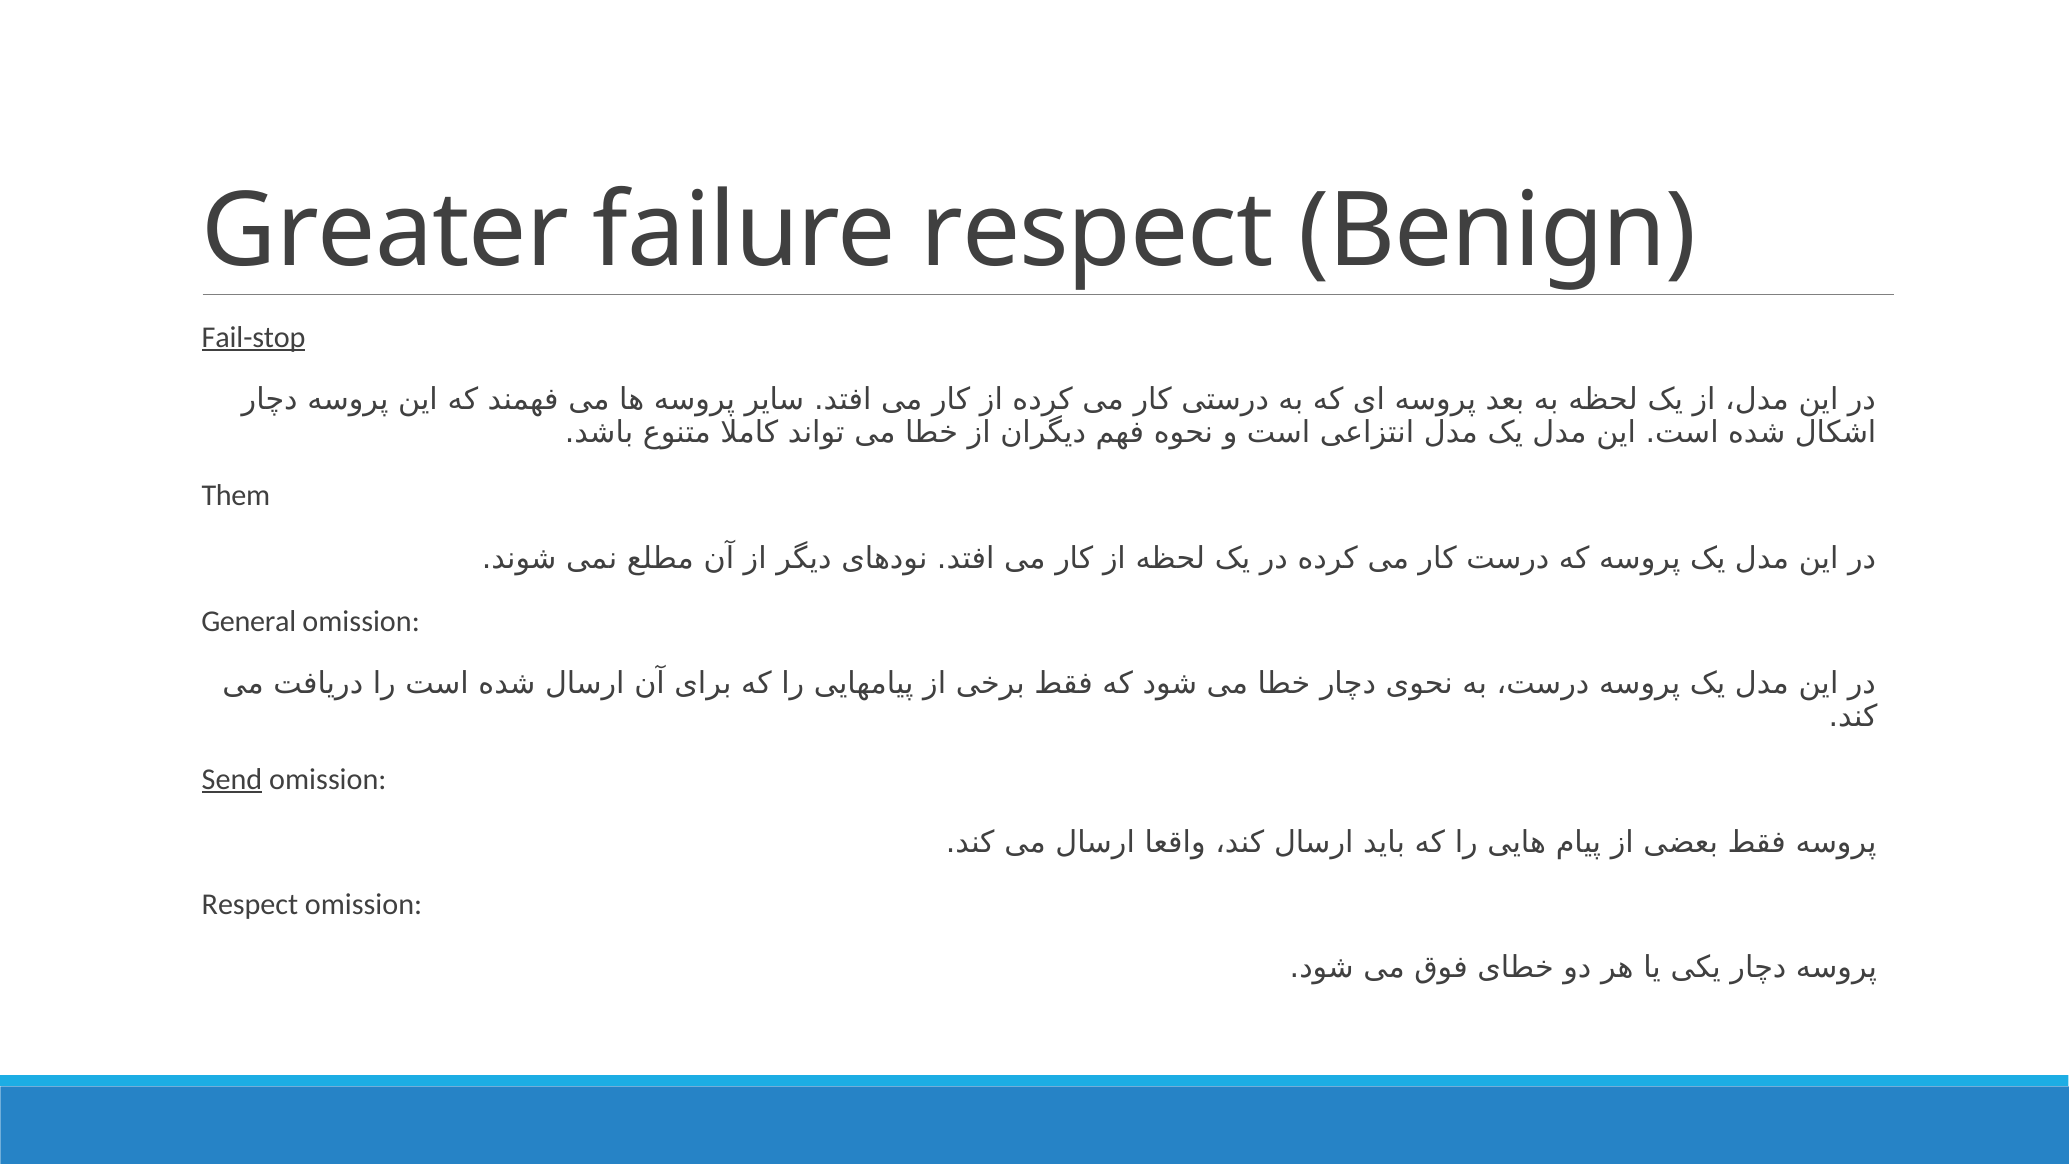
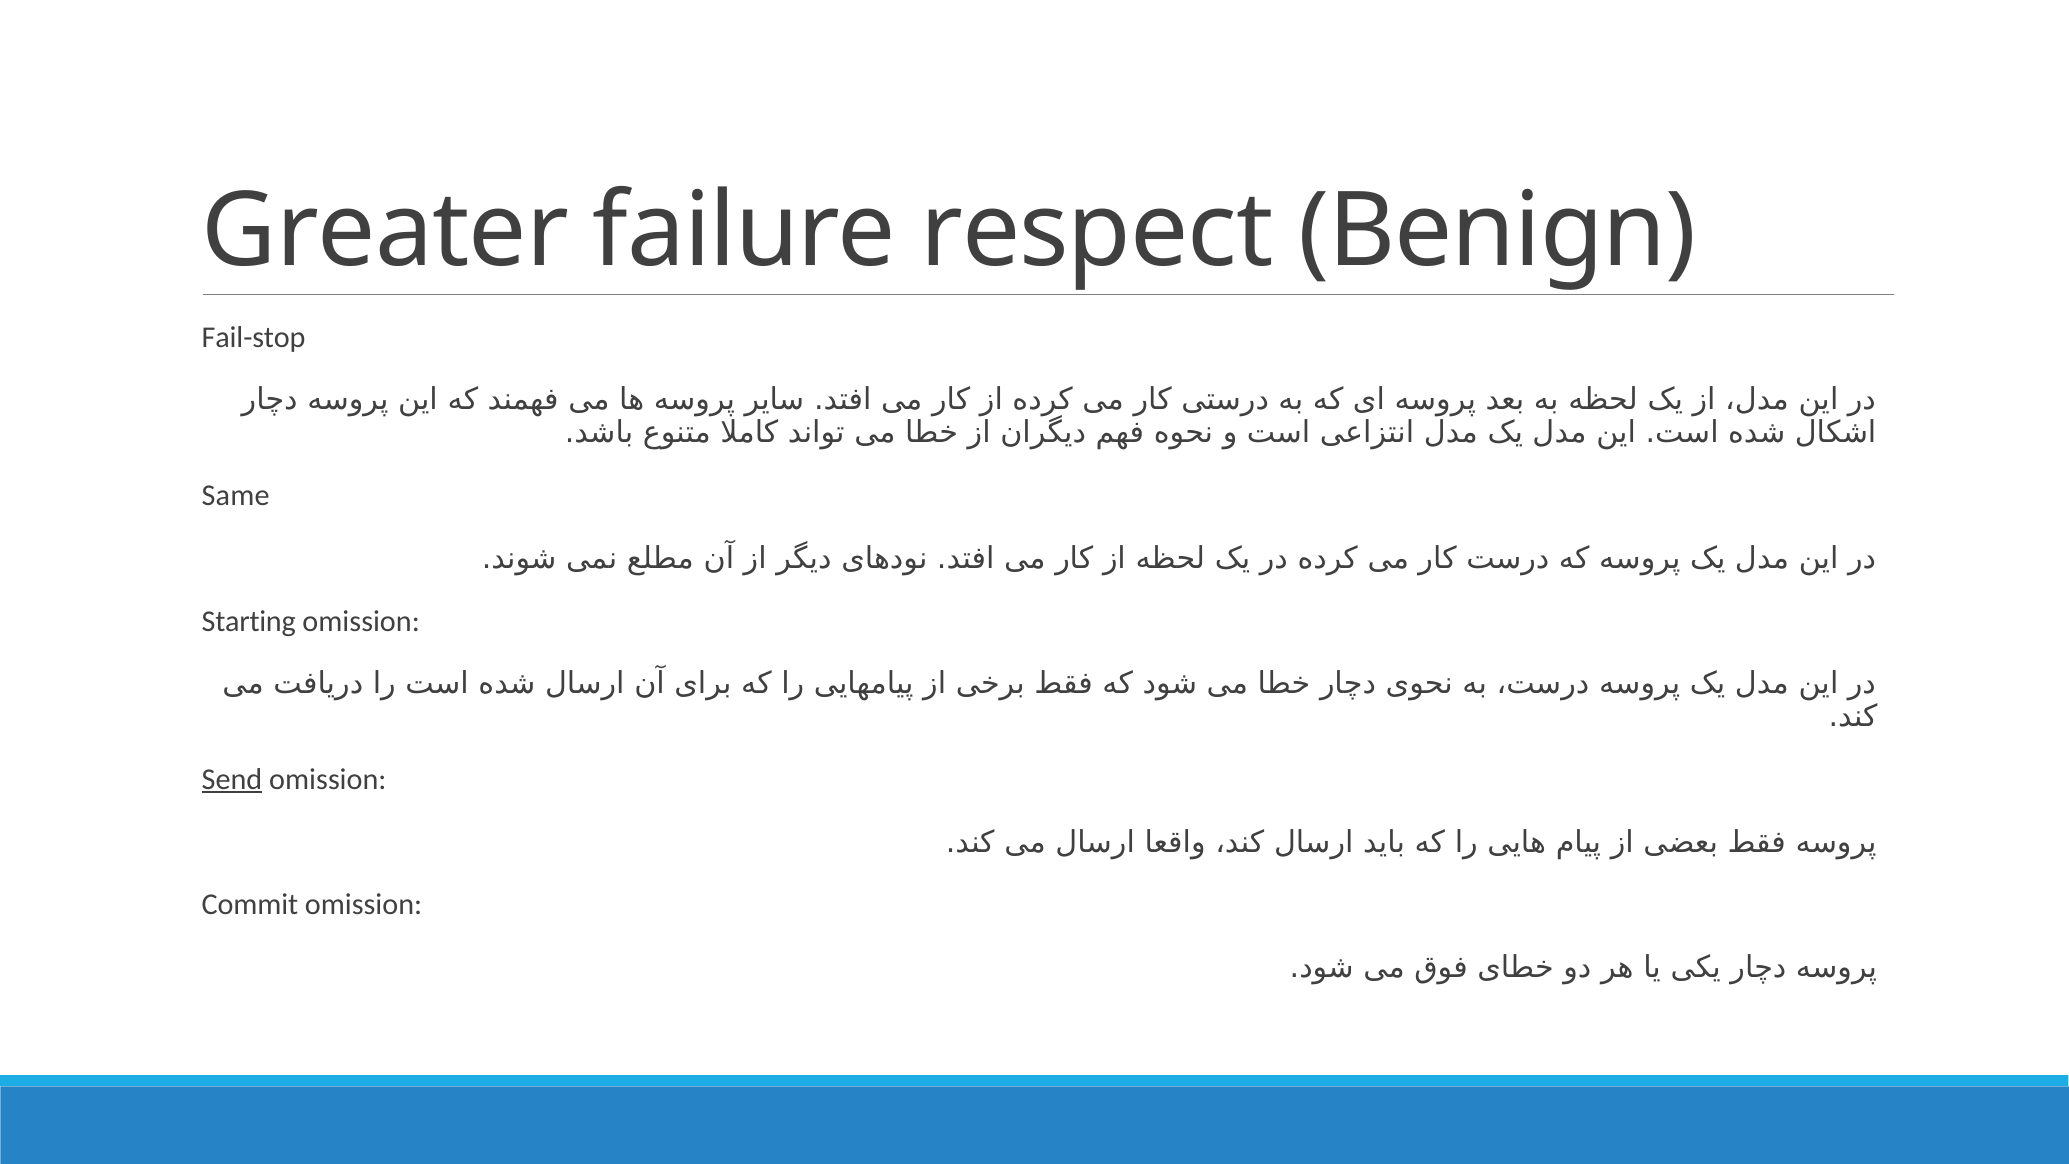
Fail-stop underline: present -> none
Them: Them -> Same
General: General -> Starting
Respect at (250, 905): Respect -> Commit
